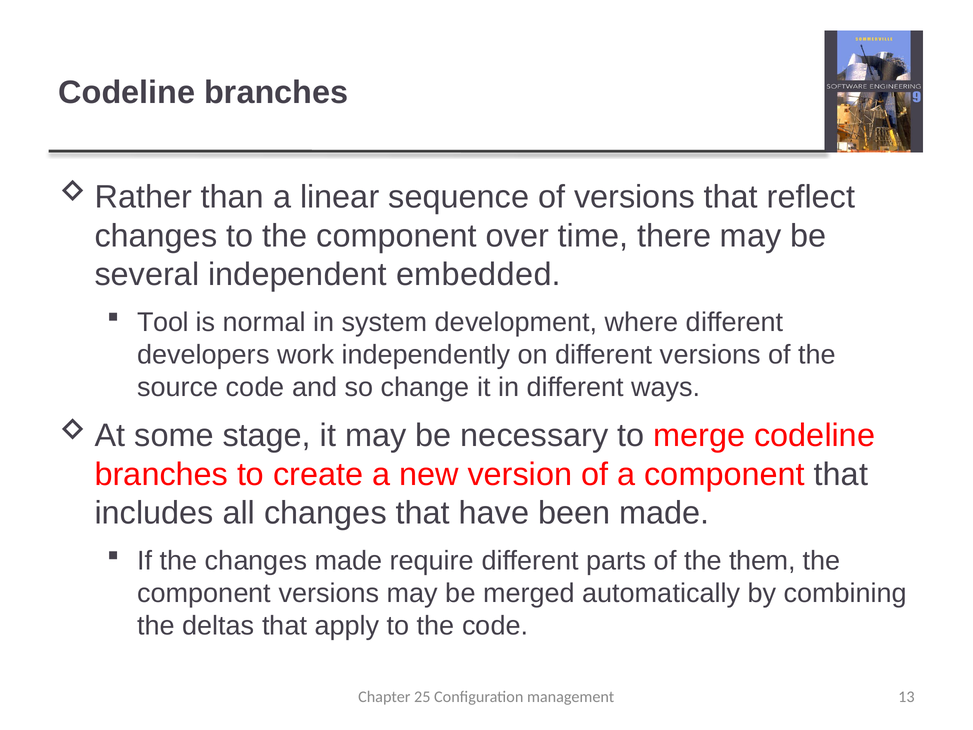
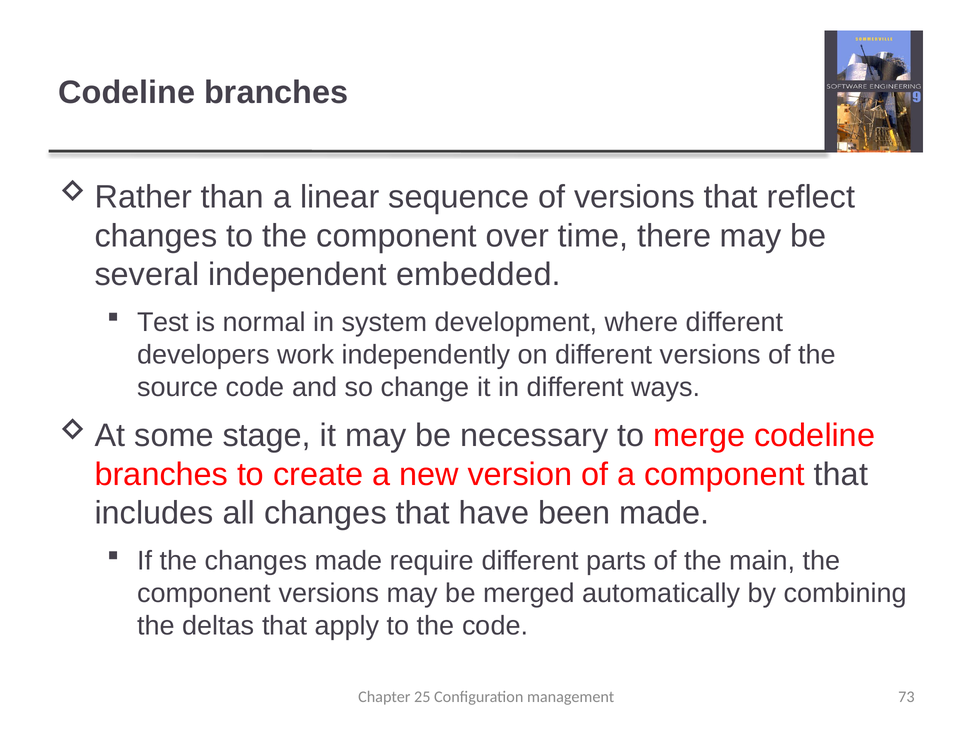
Tool: Tool -> Test
them: them -> main
13: 13 -> 73
